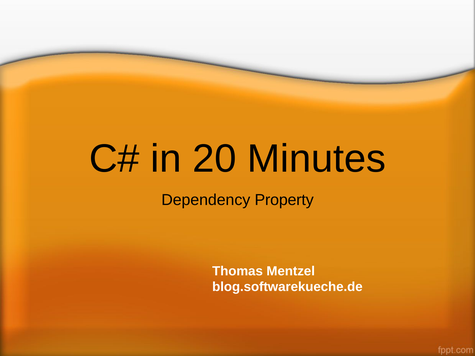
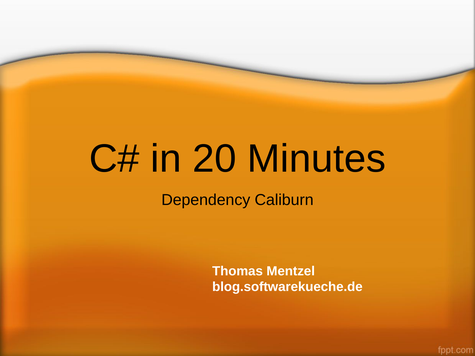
Property: Property -> Caliburn
